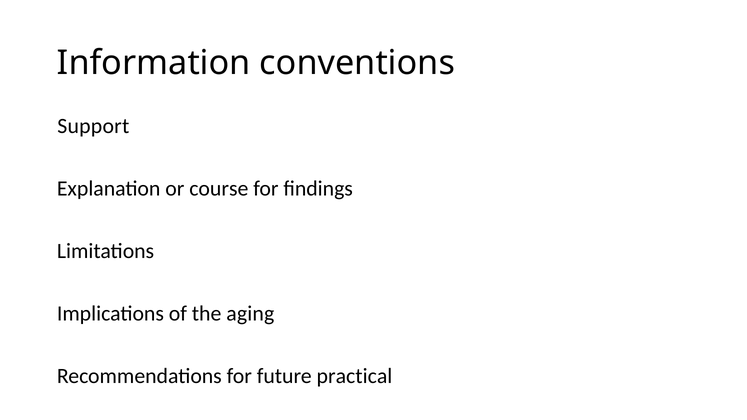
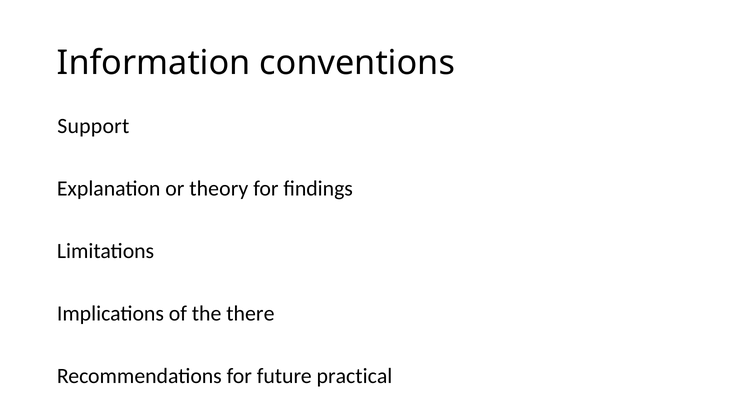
course: course -> theory
aging: aging -> there
